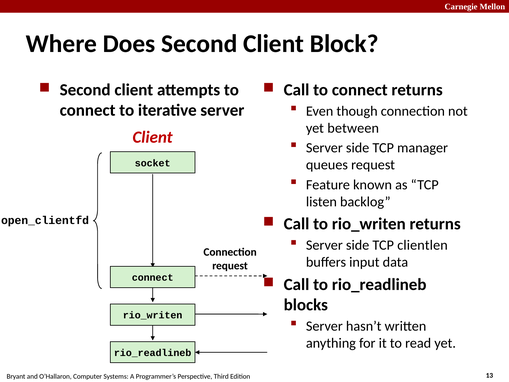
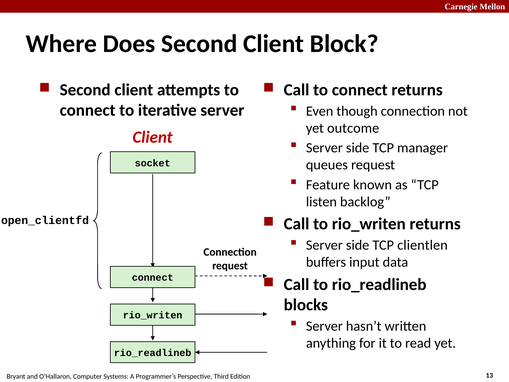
between: between -> outcome
